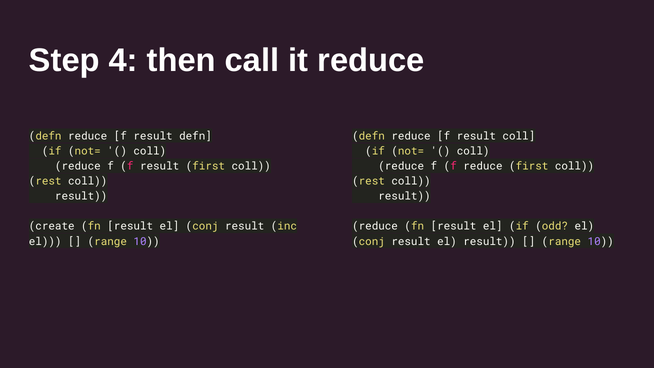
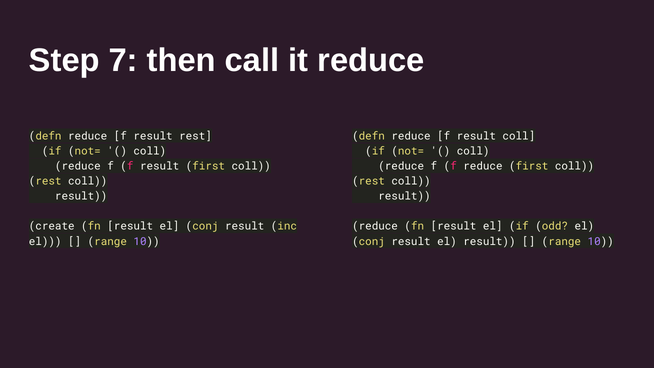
4: 4 -> 7
result defn: defn -> rest
